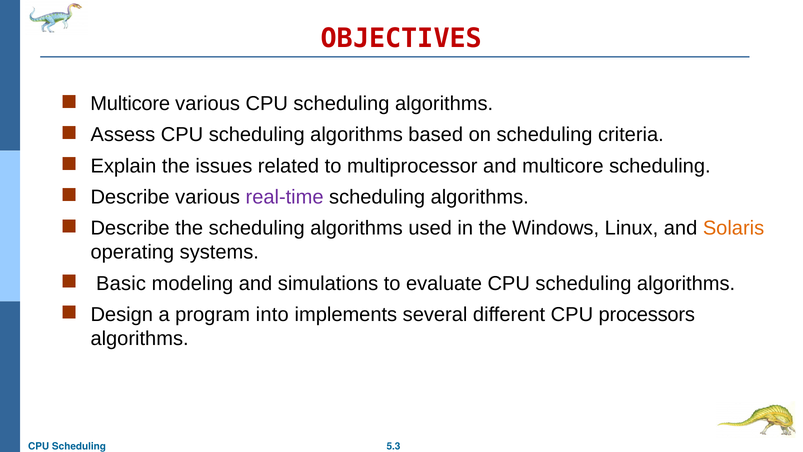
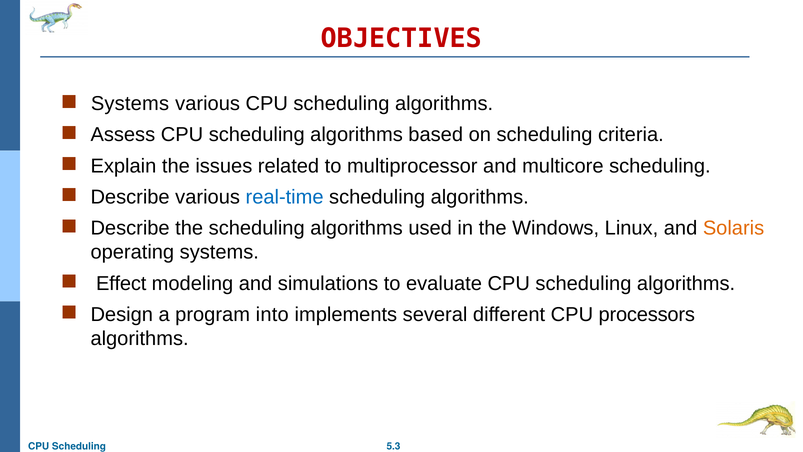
Multicore at (130, 104): Multicore -> Systems
real-time colour: purple -> blue
Basic: Basic -> Effect
